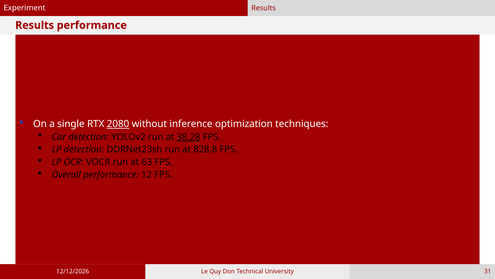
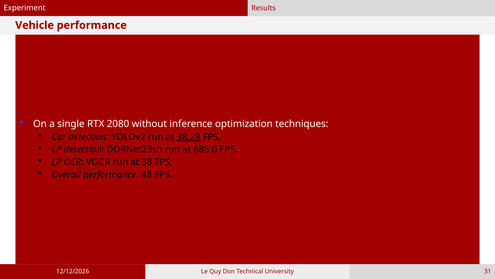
Results at (35, 25): Results -> Vehicle
2080 underline: present -> none
828.8: 828.8 -> 685.0
63: 63 -> 38
12: 12 -> 48
